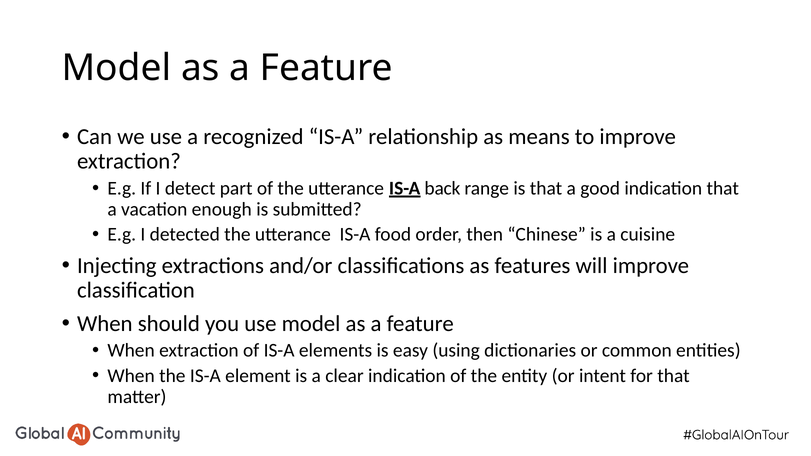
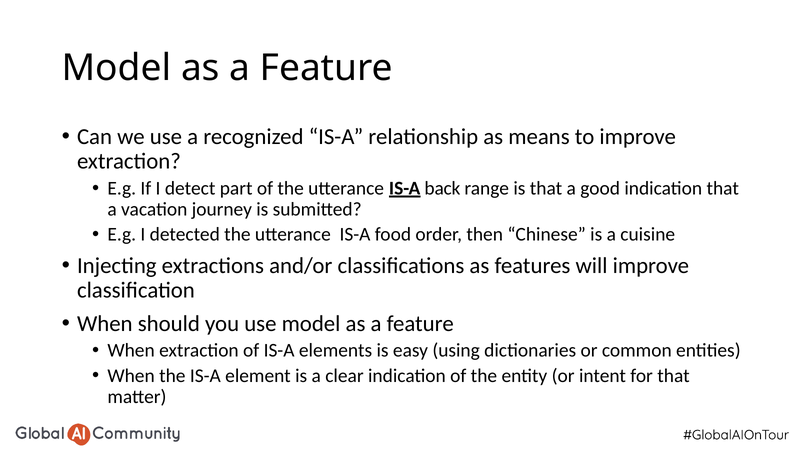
enough: enough -> journey
